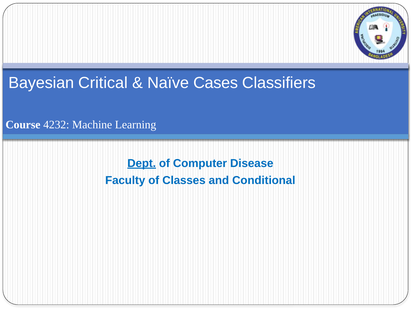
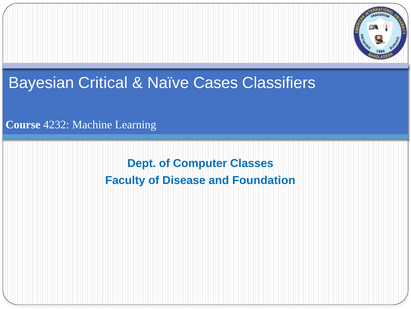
Dept underline: present -> none
Disease: Disease -> Classes
Classes: Classes -> Disease
Conditional: Conditional -> Foundation
